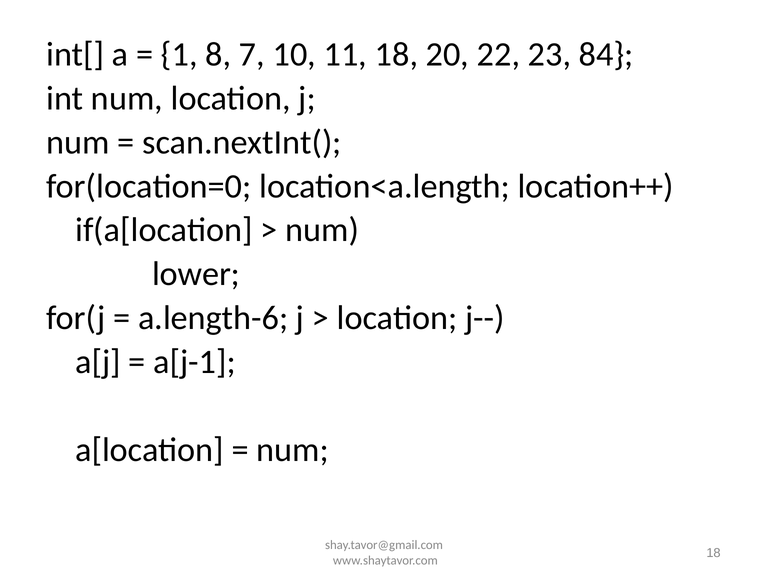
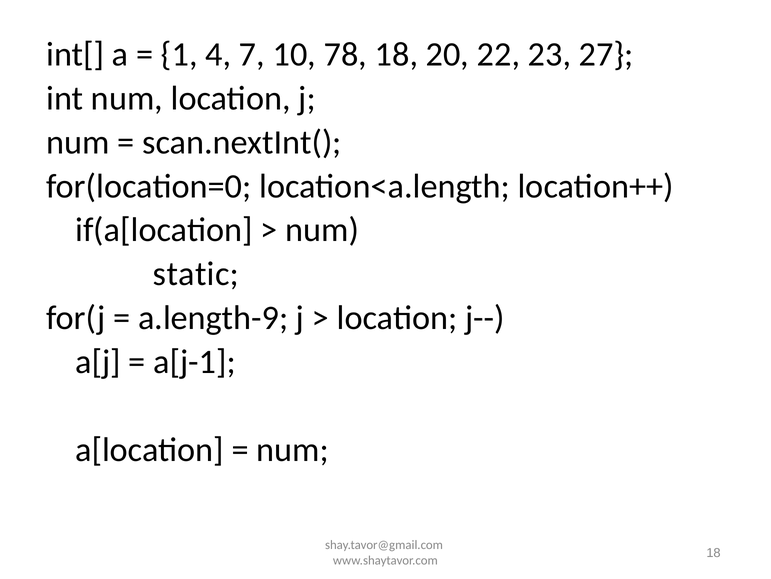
8: 8 -> 4
11: 11 -> 78
84: 84 -> 27
lower: lower -> static
a.length-6: a.length-6 -> a.length-9
